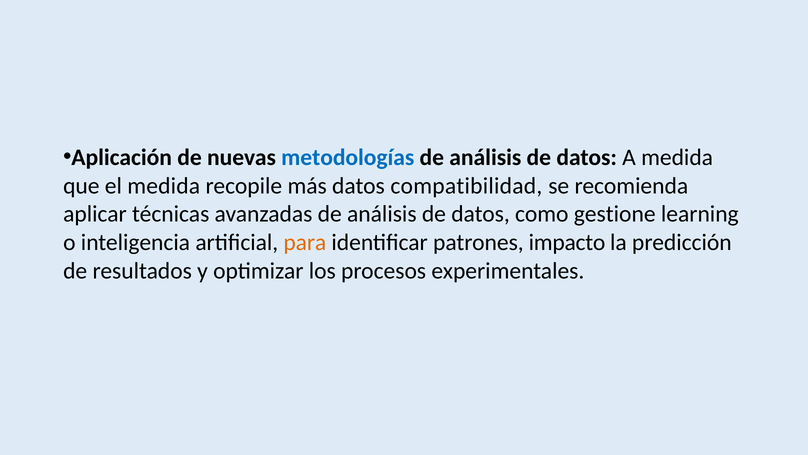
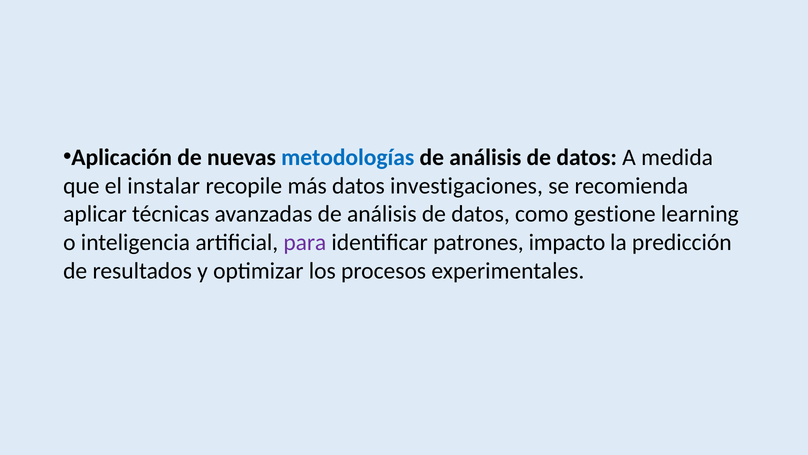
el medida: medida -> instalar
compatibilidad: compatibilidad -> investigaciones
para colour: orange -> purple
